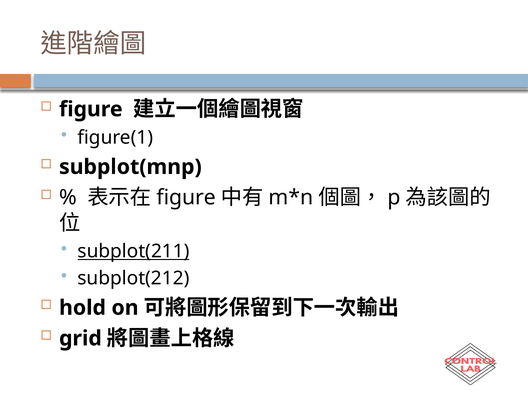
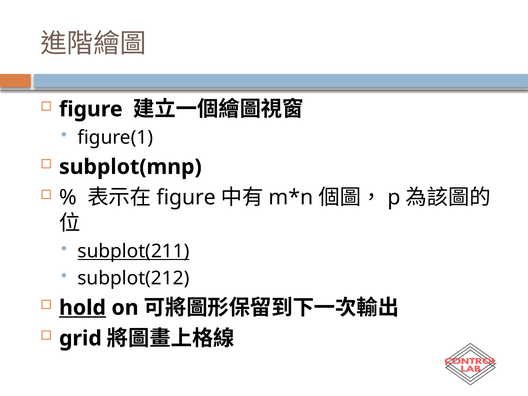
hold underline: none -> present
